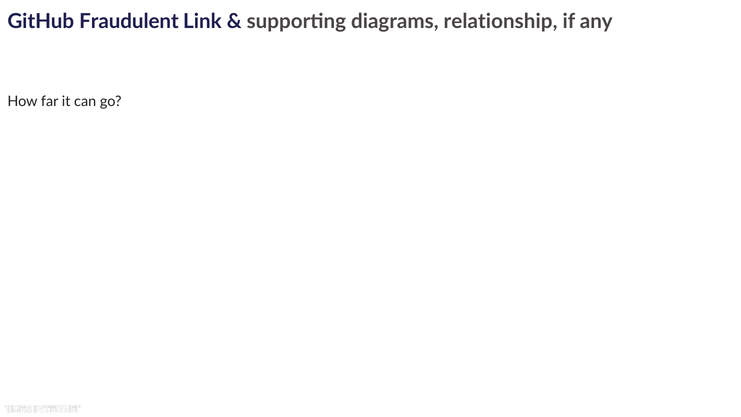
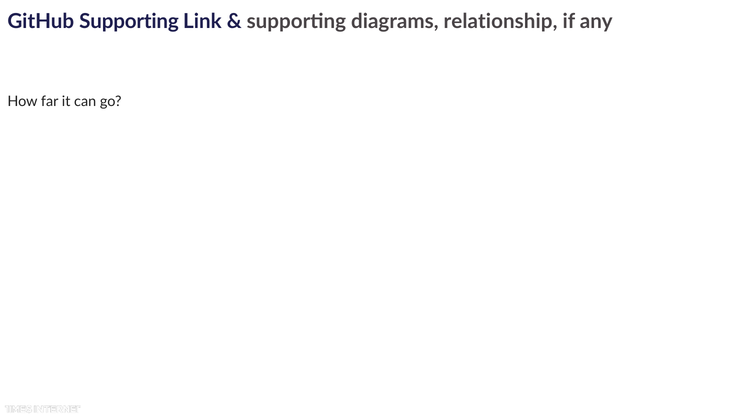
GitHub Fraudulent: Fraudulent -> Supporting
